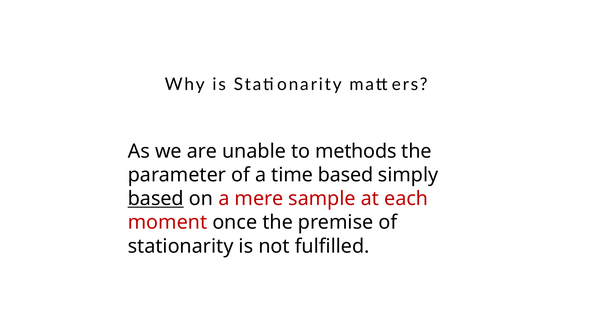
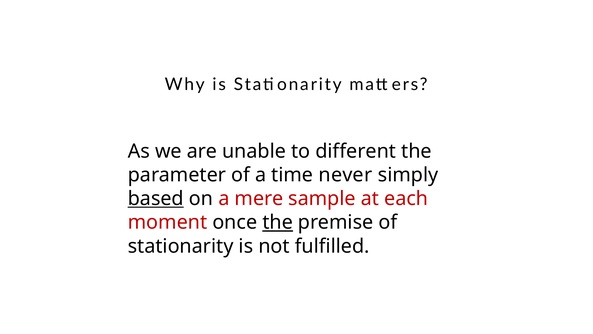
methods: methods -> different
time based: based -> never
the at (278, 222) underline: none -> present
